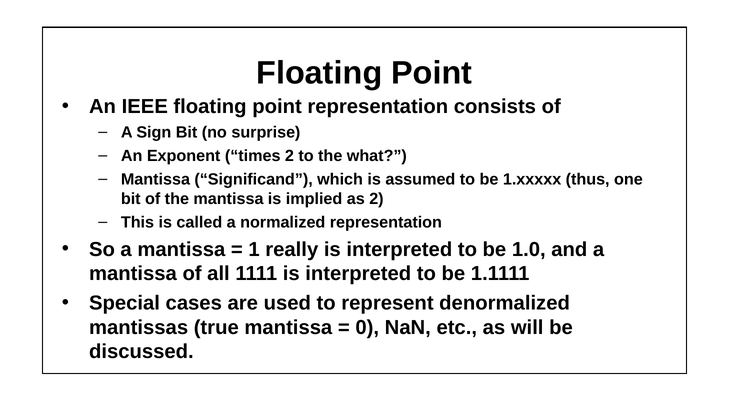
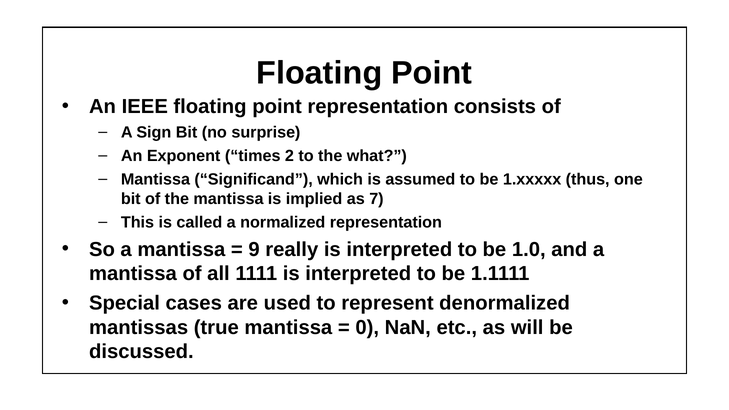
as 2: 2 -> 7
1: 1 -> 9
